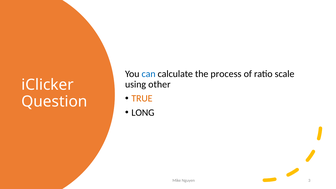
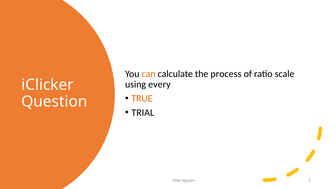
can colour: blue -> orange
other: other -> every
LONG: LONG -> TRIAL
